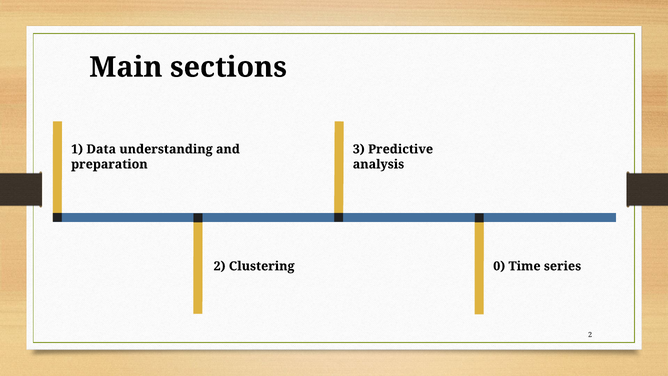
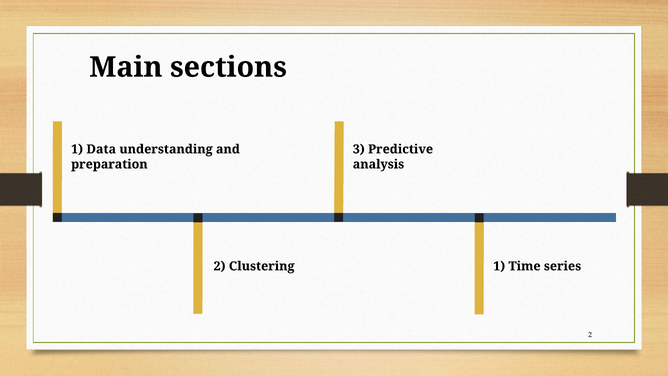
Clustering 0: 0 -> 1
